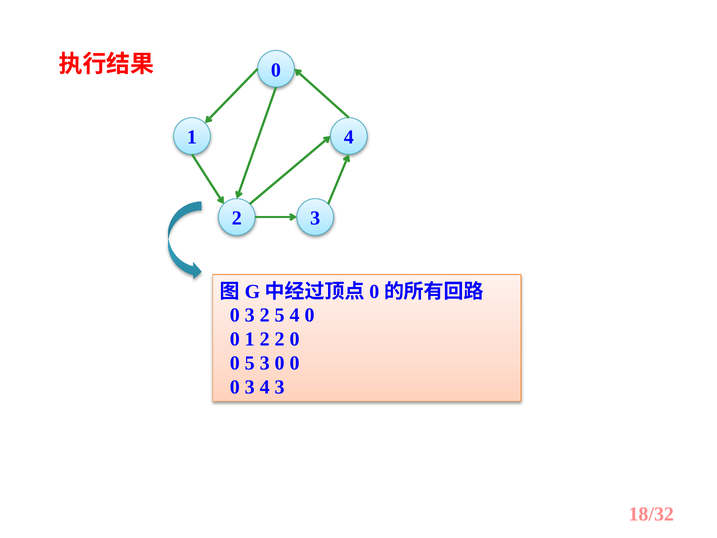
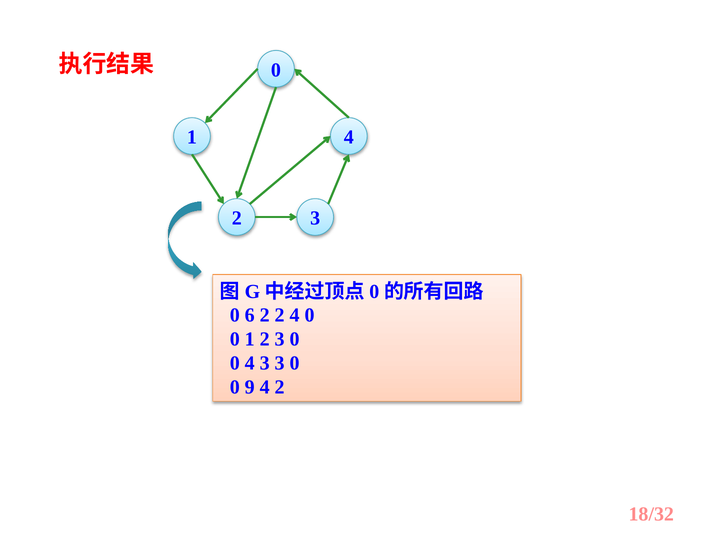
3 at (250, 315): 3 -> 6
2 5: 5 -> 2
2 2: 2 -> 3
0 5: 5 -> 4
0 at (280, 363): 0 -> 3
3 at (250, 387): 3 -> 9
4 3: 3 -> 2
